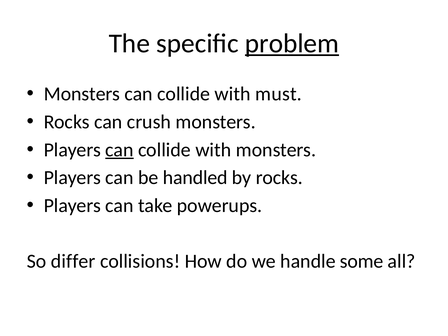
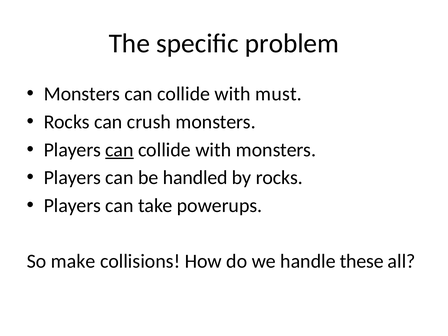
problem underline: present -> none
differ: differ -> make
some: some -> these
